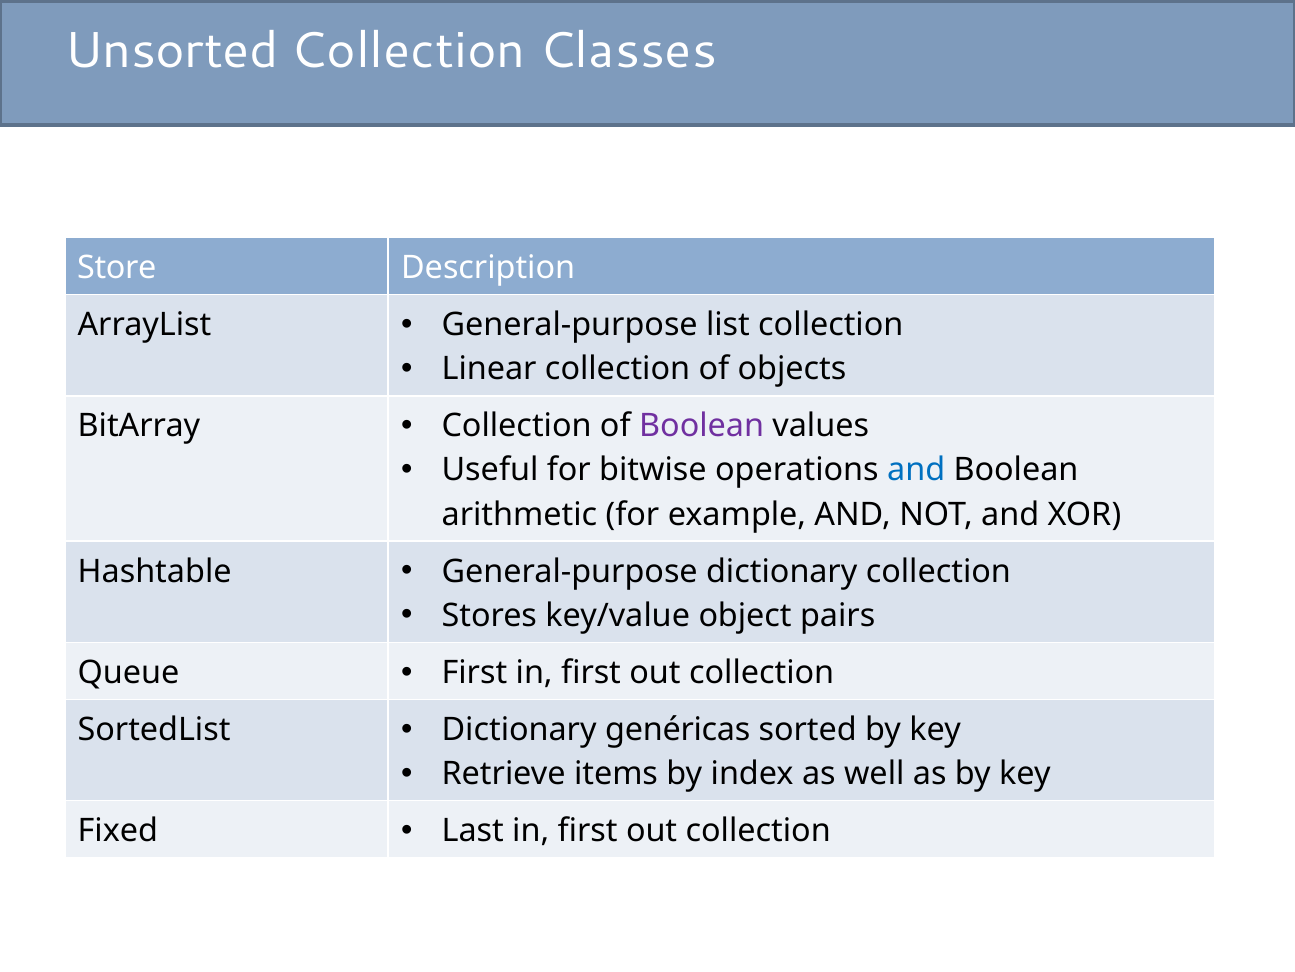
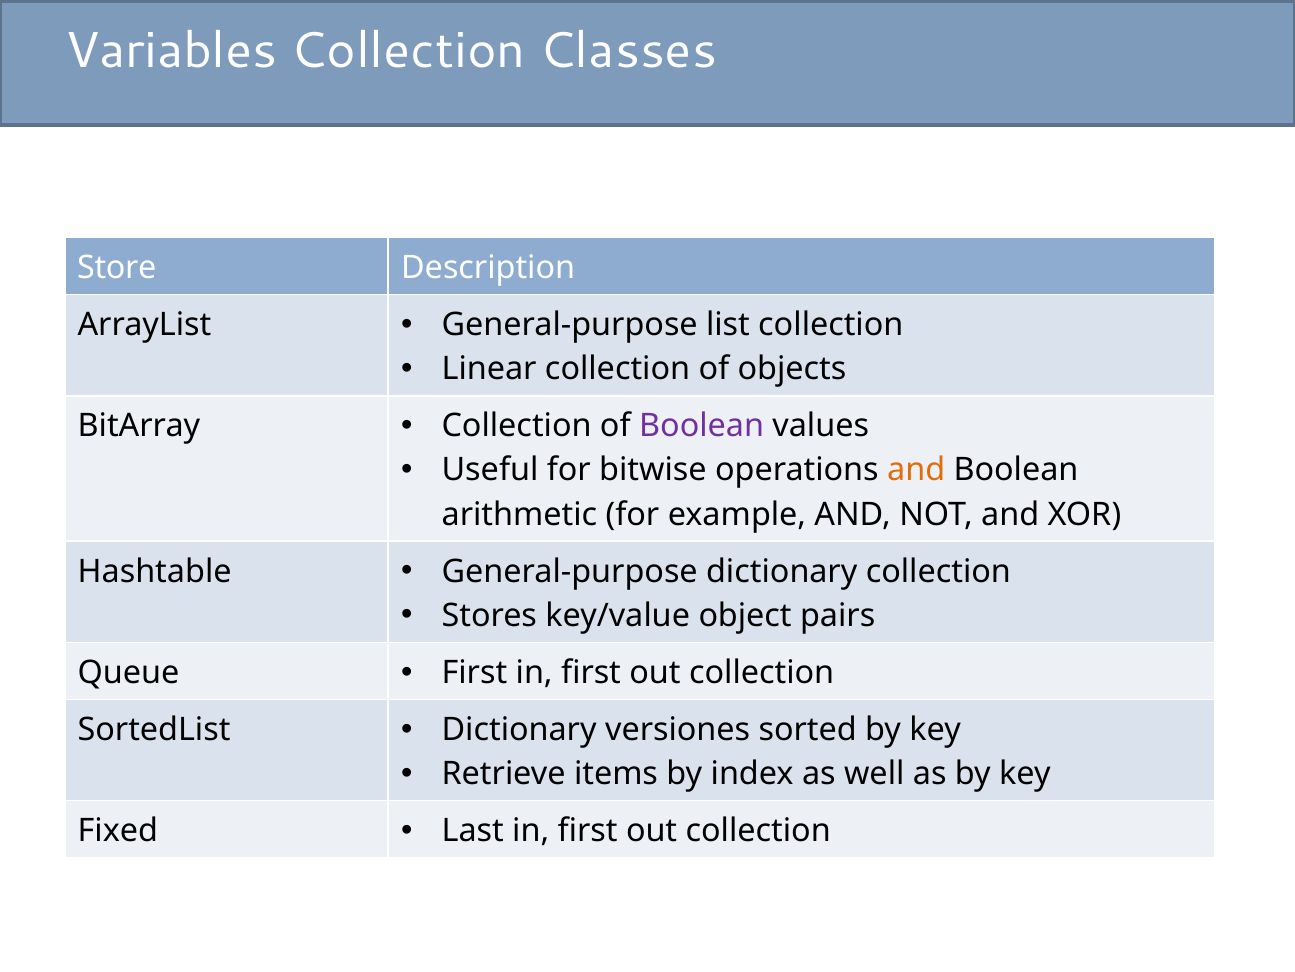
Unsorted: Unsorted -> Variables
and at (916, 470) colour: blue -> orange
genéricas: genéricas -> versiones
